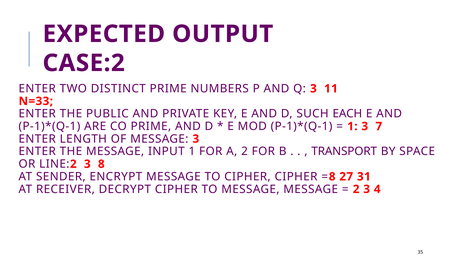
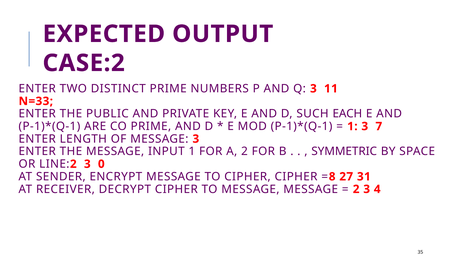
TRANSPORT: TRANSPORT -> SYMMETRIC
3 8: 8 -> 0
